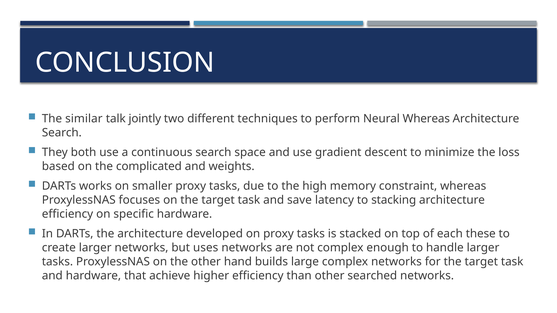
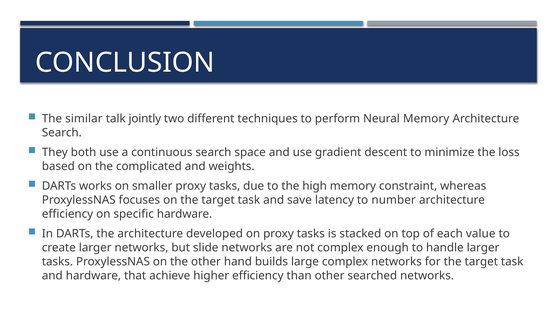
Neural Whereas: Whereas -> Memory
stacking: stacking -> number
these: these -> value
uses: uses -> slide
